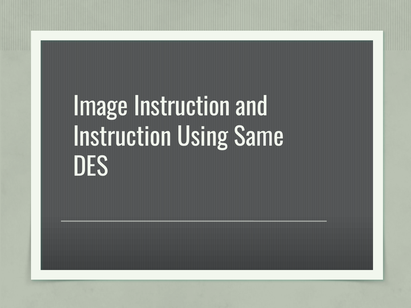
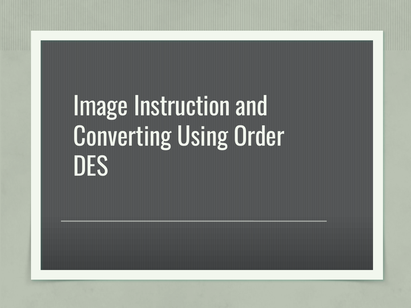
Instruction at (122, 138): Instruction -> Converting
Same: Same -> Order
